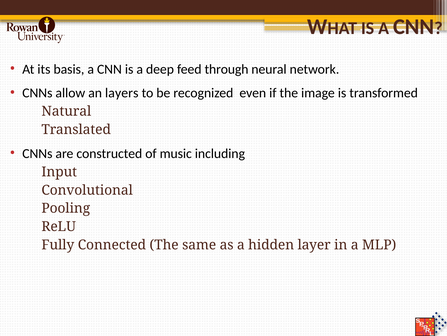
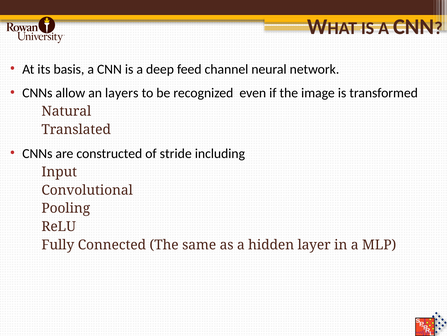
through: through -> channel
music: music -> stride
